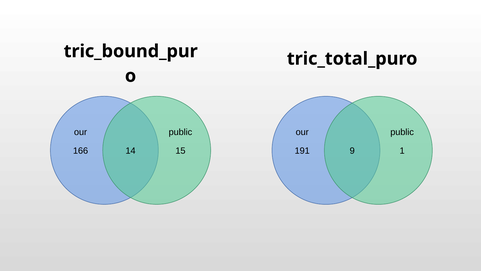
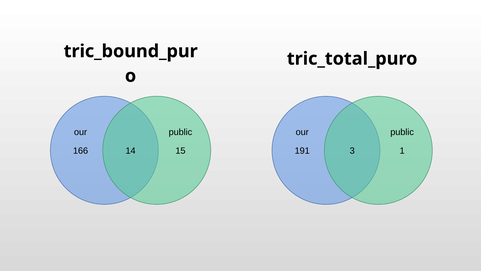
9: 9 -> 3
